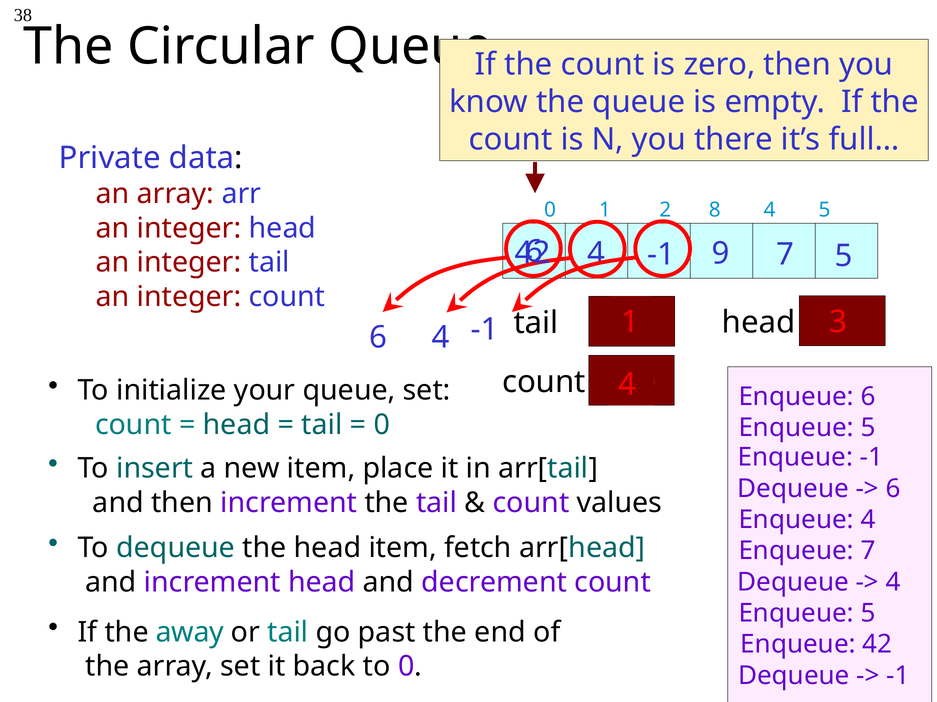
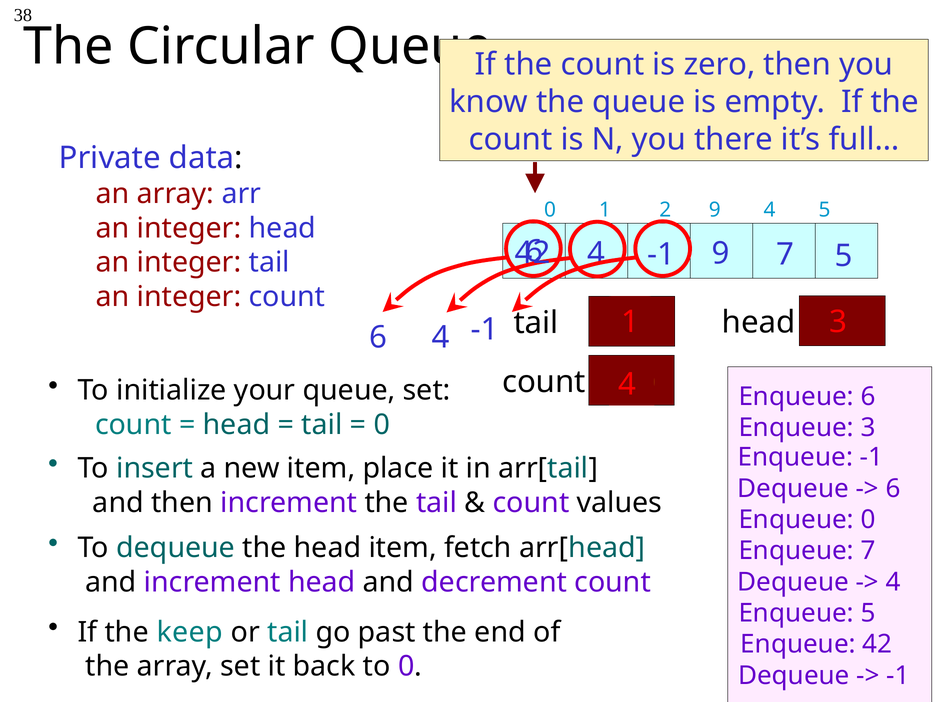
8 at (715, 210): 8 -> 9
5 at (868, 428): 5 -> 3
Enqueue 4: 4 -> 0
away: away -> keep
